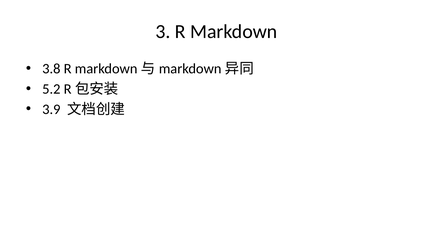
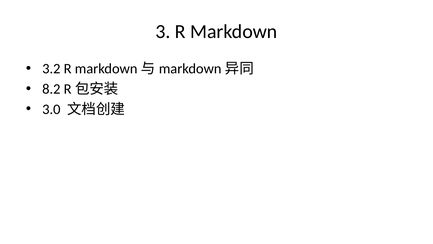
3.8: 3.8 -> 3.2
5.2: 5.2 -> 8.2
3.9: 3.9 -> 3.0
